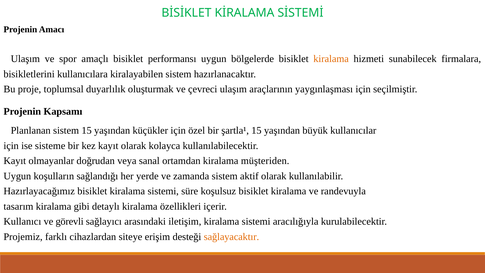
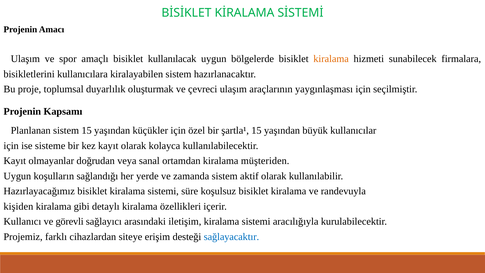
performansı: performansı -> kullanılacak
tasarım: tasarım -> kişiden
sağlayacaktır colour: orange -> blue
